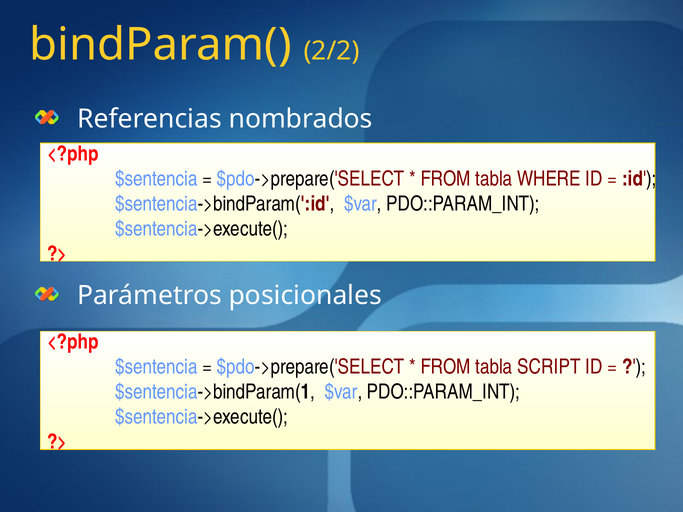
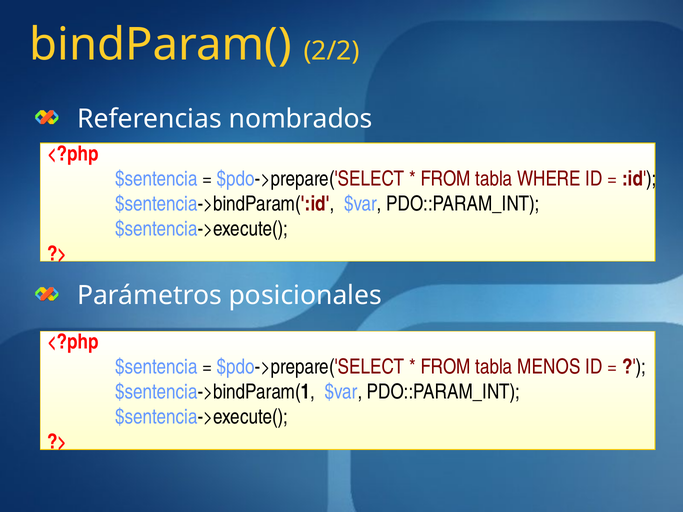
SCRIPT: SCRIPT -> MENOS
